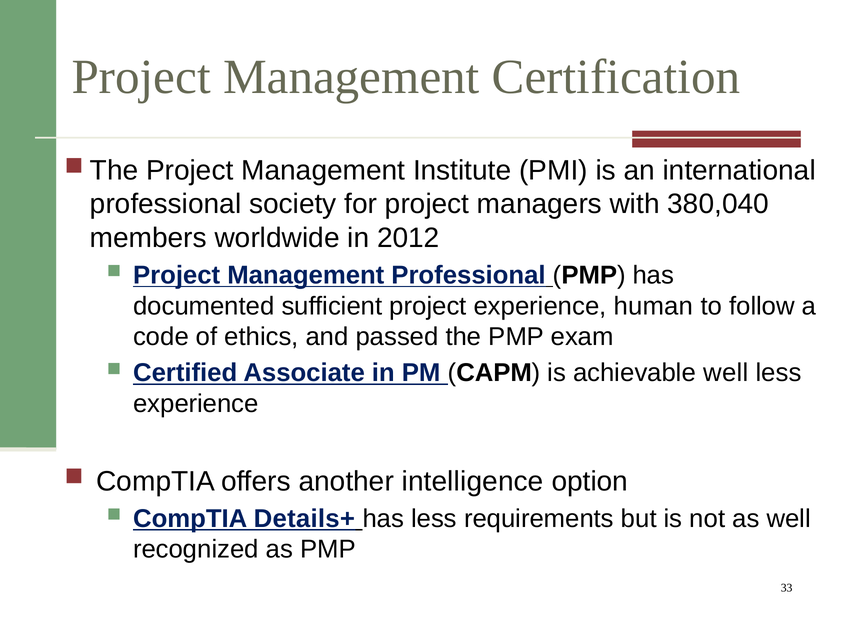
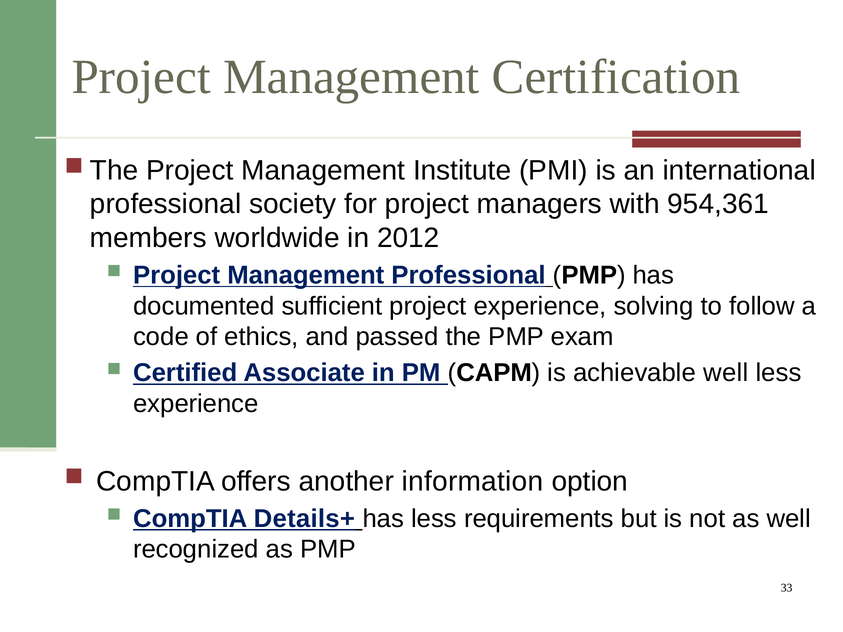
380,040: 380,040 -> 954,361
human: human -> solving
intelligence: intelligence -> information
